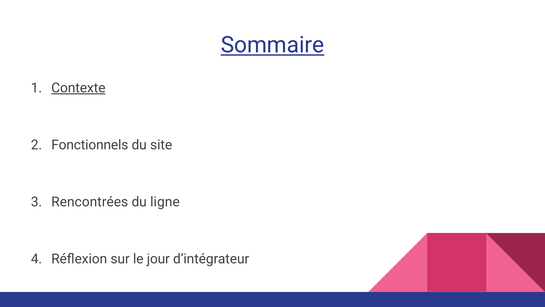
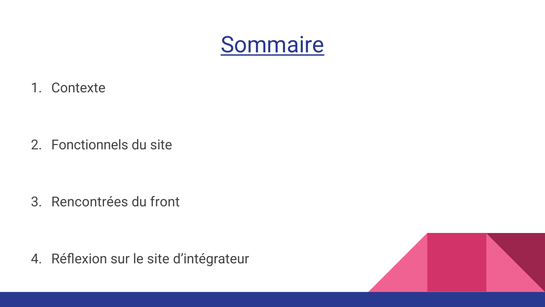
Contexte underline: present -> none
ligne: ligne -> front
le jour: jour -> site
